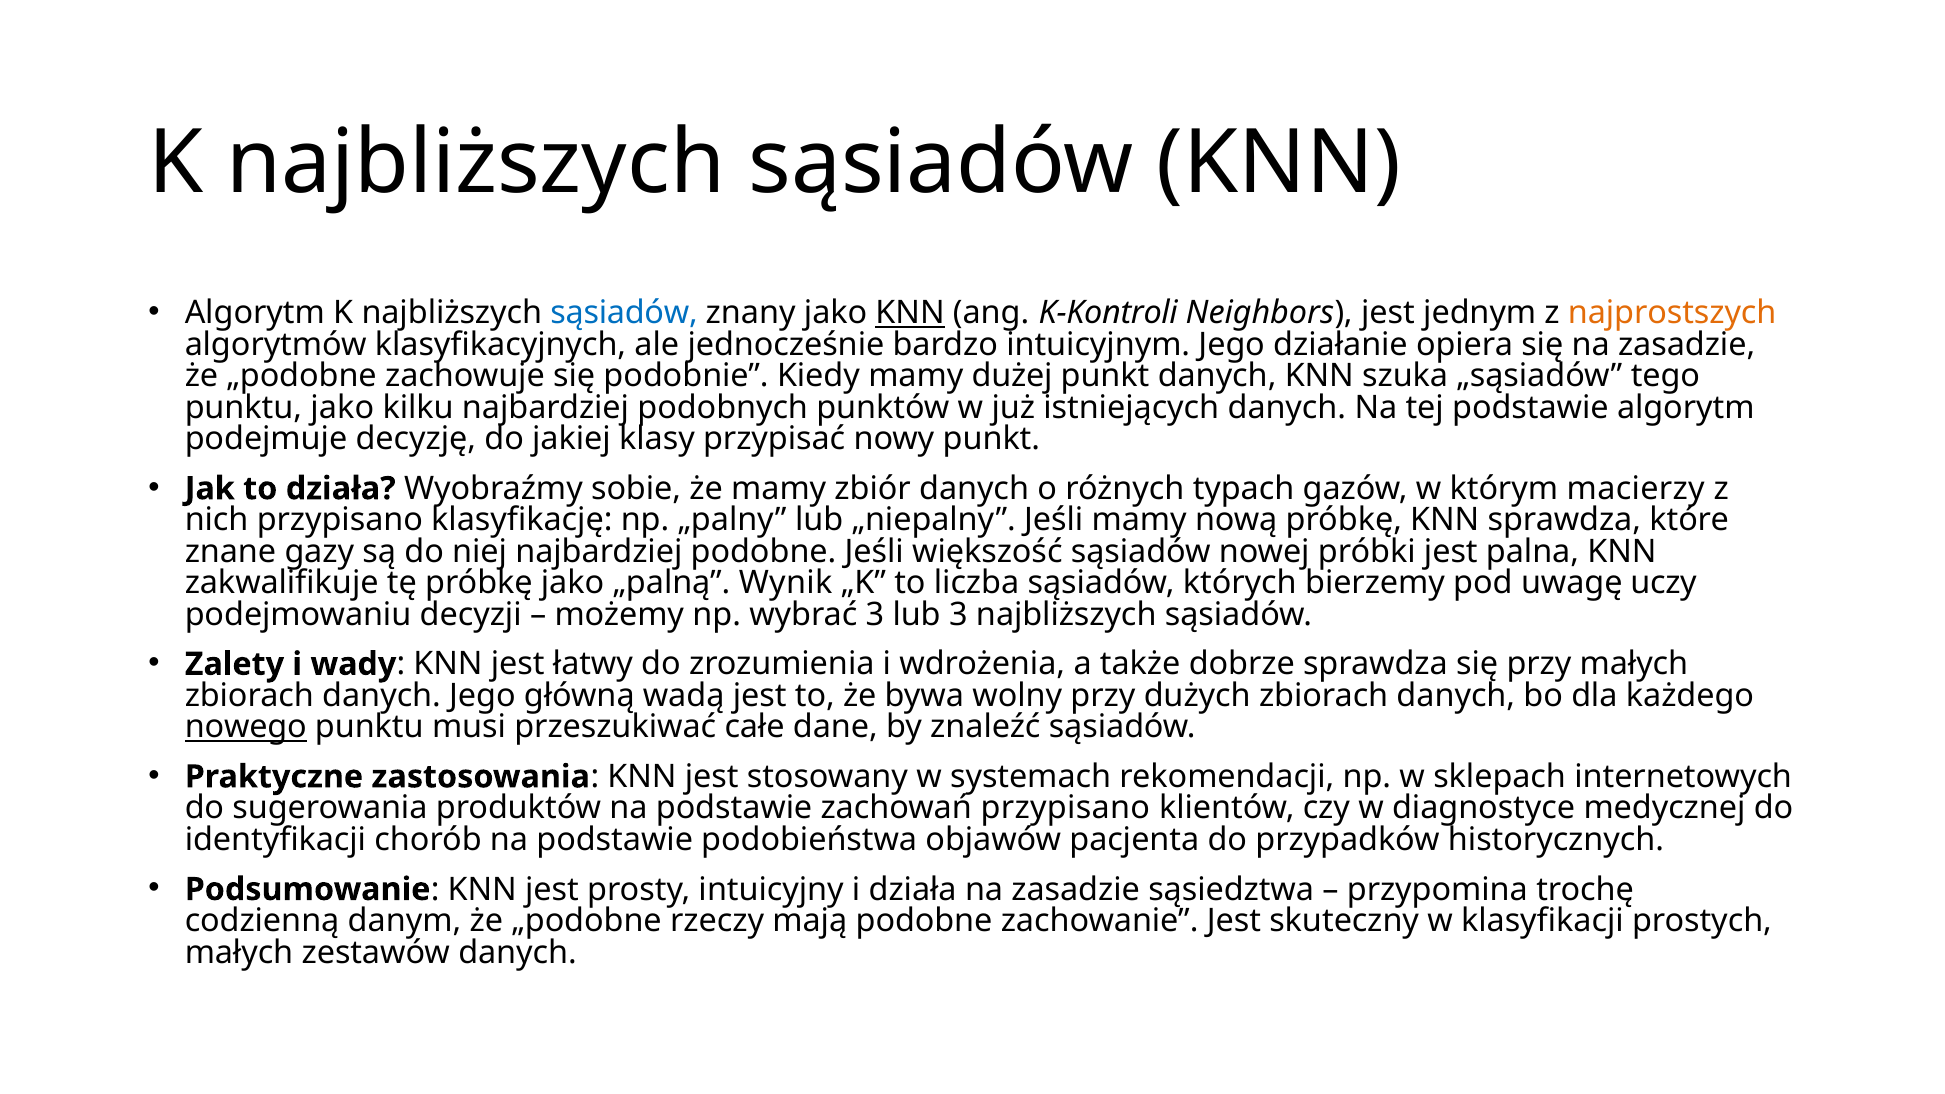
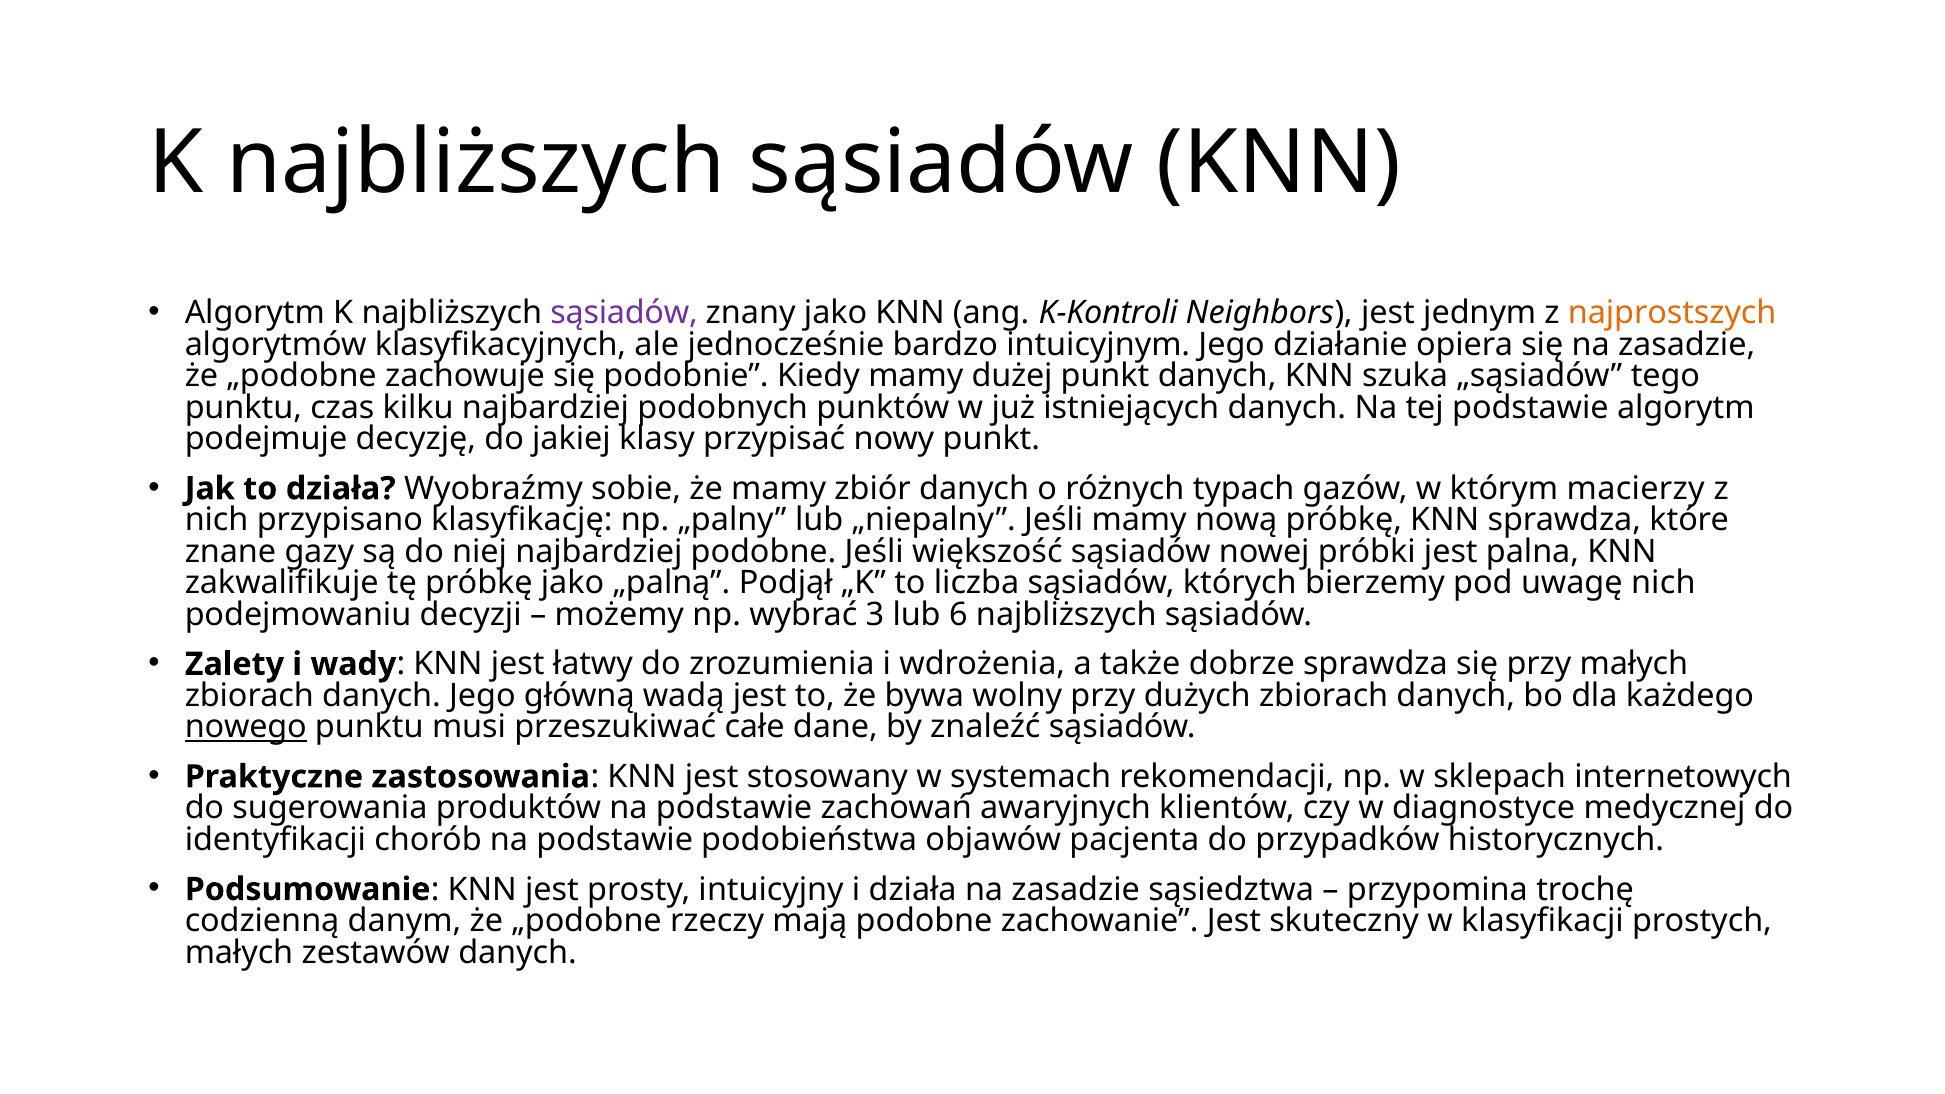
sąsiadów at (624, 313) colour: blue -> purple
KNN at (910, 313) underline: present -> none
punktu jako: jako -> czas
Wynik: Wynik -> Podjął
uwagę uczy: uczy -> nich
lub 3: 3 -> 6
zachowań przypisano: przypisano -> awaryjnych
